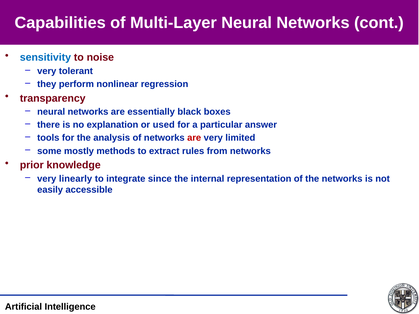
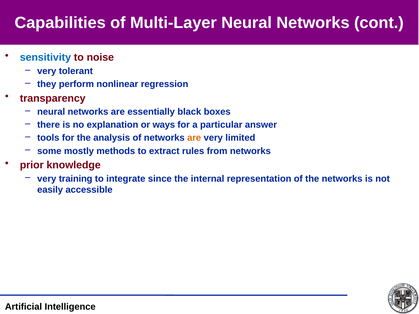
used: used -> ways
are at (194, 138) colour: red -> orange
linearly: linearly -> training
